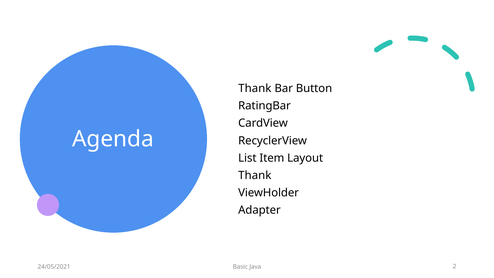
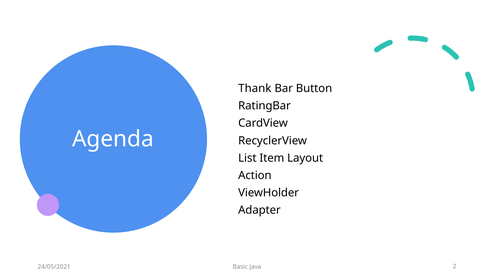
Thank at (255, 175): Thank -> Action
